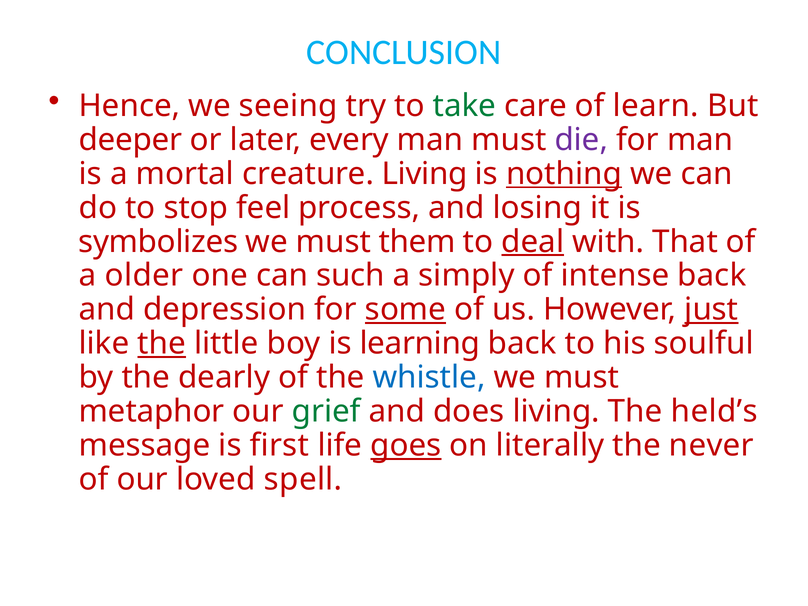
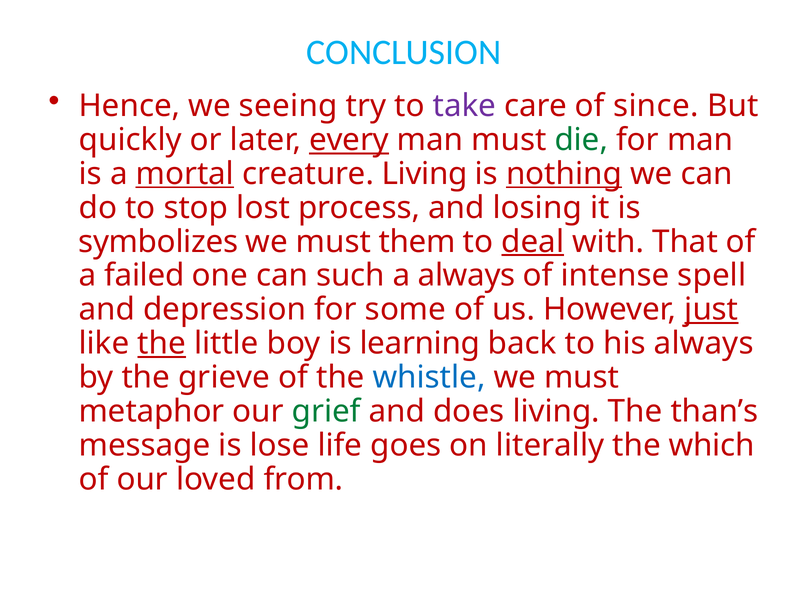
take colour: green -> purple
learn: learn -> since
deeper: deeper -> quickly
every underline: none -> present
die colour: purple -> green
mortal underline: none -> present
feel: feel -> lost
older: older -> failed
a simply: simply -> always
intense back: back -> spell
some underline: present -> none
his soulful: soulful -> always
dearly: dearly -> grieve
held’s: held’s -> than’s
first: first -> lose
goes underline: present -> none
never: never -> which
spell: spell -> from
